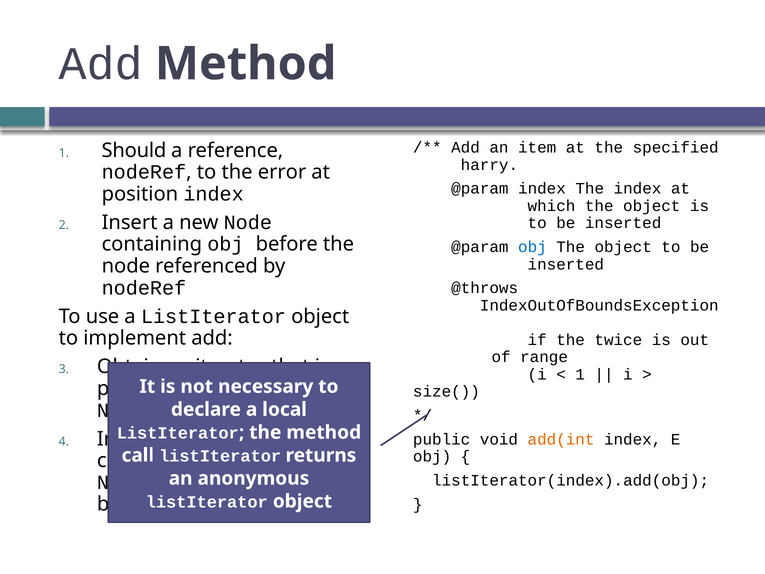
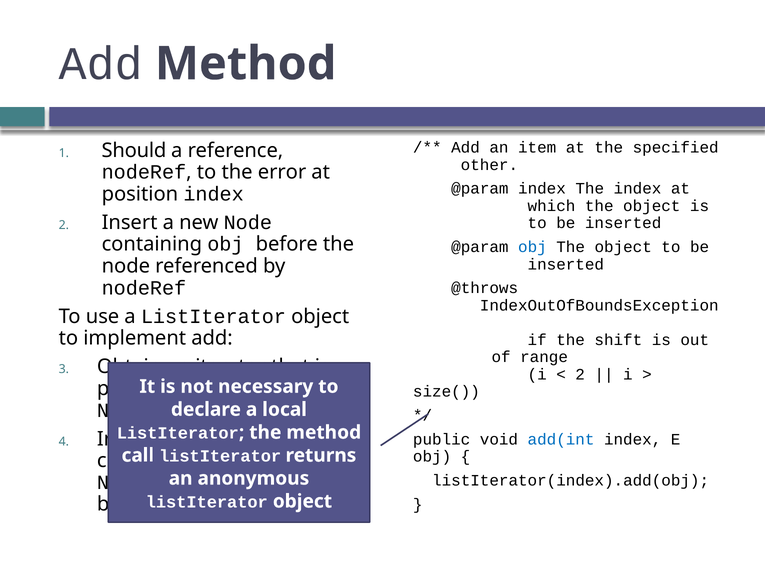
harry: harry -> other
twice: twice -> shift
1 at (580, 374): 1 -> 2
add(int colour: orange -> blue
